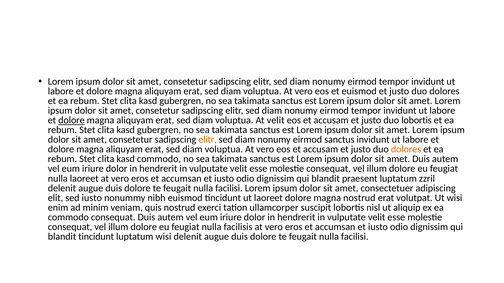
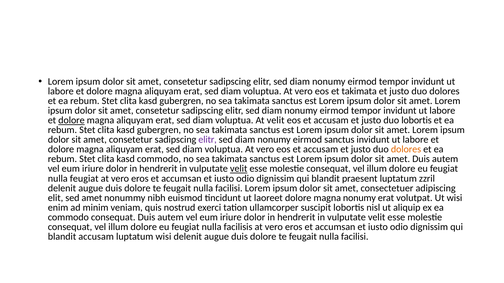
et euismod: euismod -> takimata
elitr at (208, 140) colour: orange -> purple
velit at (239, 169) underline: none -> present
nulla laoreet: laoreet -> feugiat
sed iusto: iusto -> amet
magna nostrud: nostrud -> nonumy
blandit tincidunt: tincidunt -> accusam
